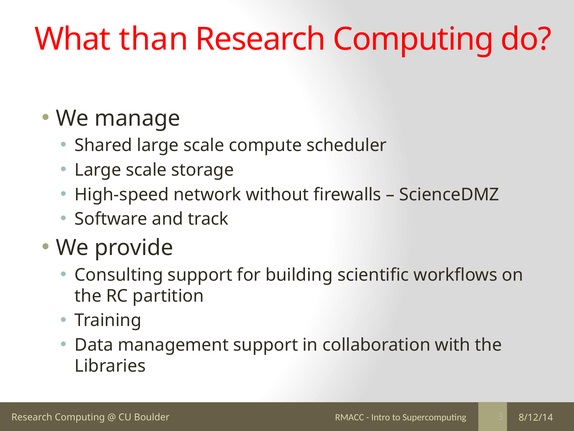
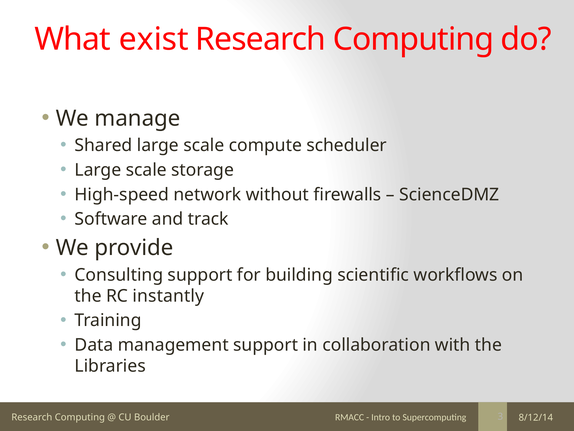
than: than -> exist
partition: partition -> instantly
